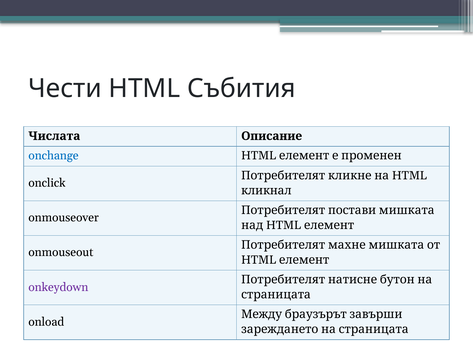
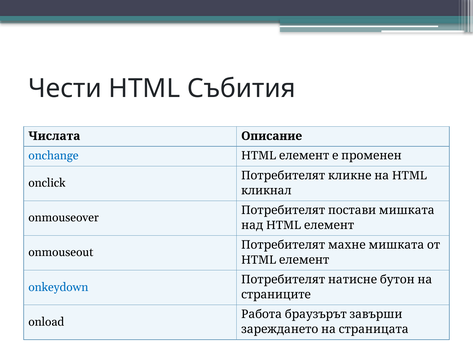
onkeydown colour: purple -> blue
страницата: страницата -> страниците
Между: Между -> Работа
